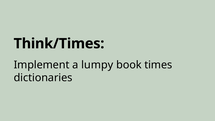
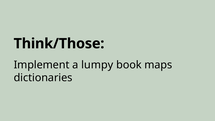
Think/Times: Think/Times -> Think/Those
times: times -> maps
